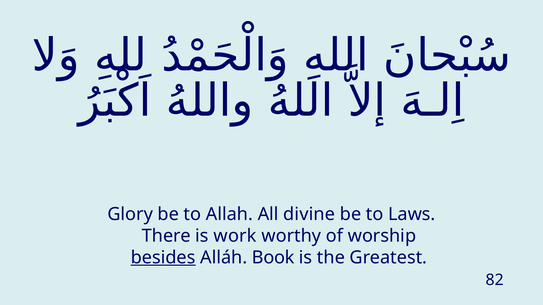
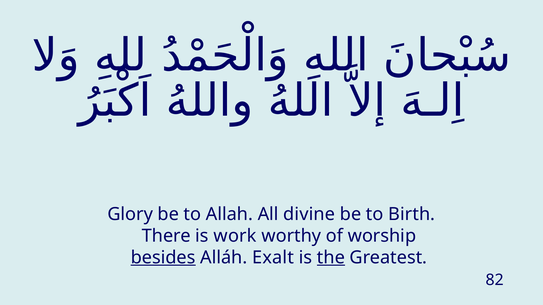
Laws: Laws -> Birth
Book: Book -> Exalt
the underline: none -> present
